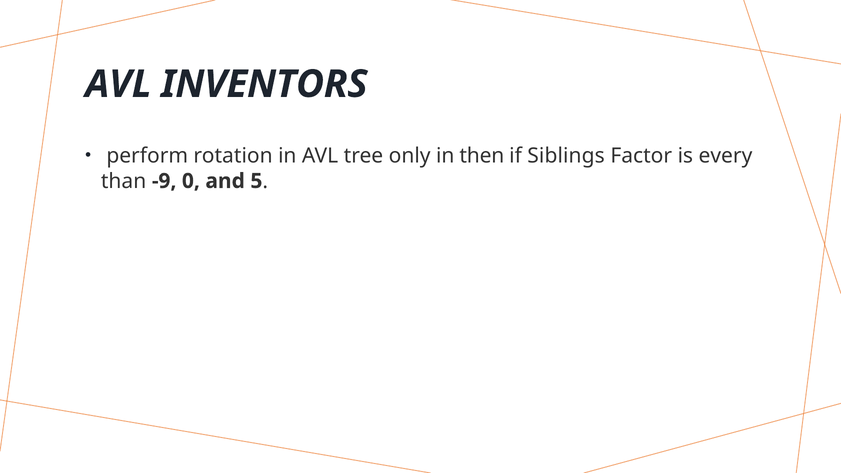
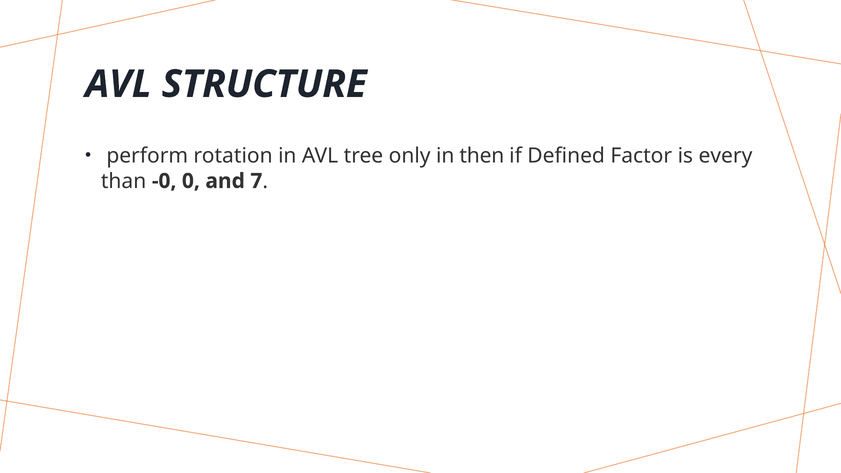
INVENTORS: INVENTORS -> STRUCTURE
Siblings: Siblings -> Defined
-9: -9 -> -0
5: 5 -> 7
